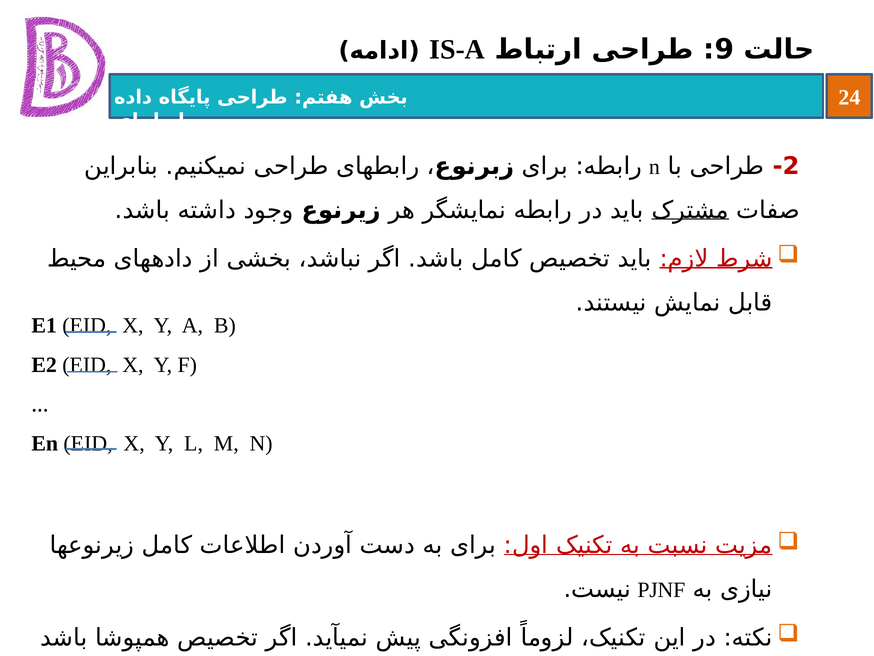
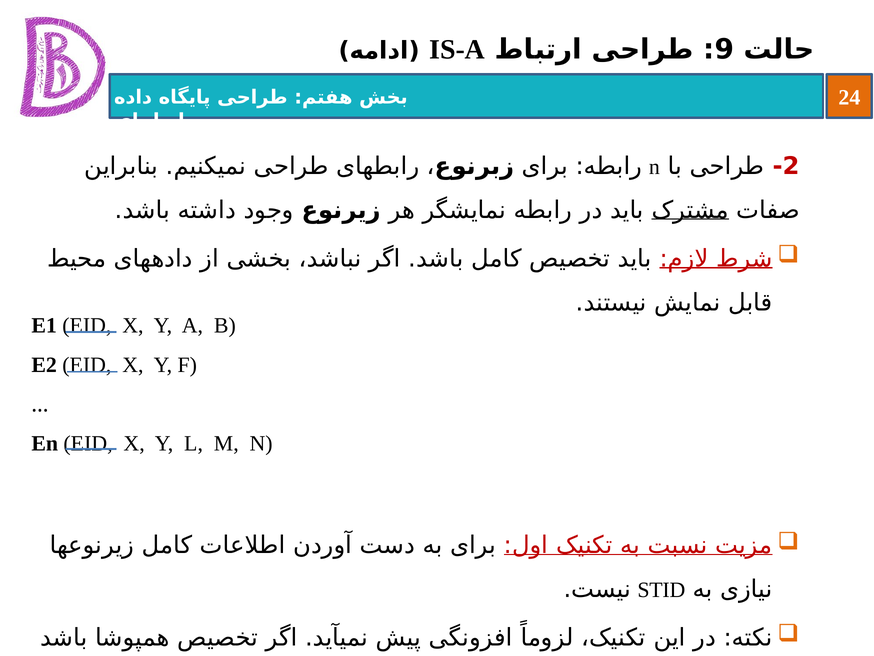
PJNF: PJNF -> STID
